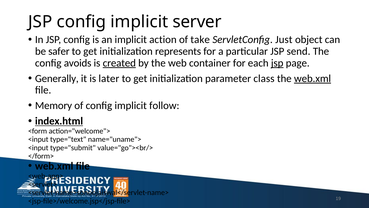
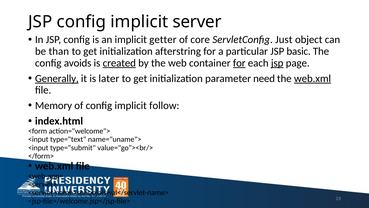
action: action -> getter
take: take -> core
safer: safer -> than
represents: represents -> afterstring
send: send -> basic
for at (239, 63) underline: none -> present
Generally underline: none -> present
class: class -> need
index.html underline: present -> none
